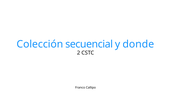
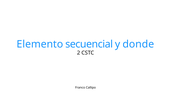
Colección: Colección -> Elemento
